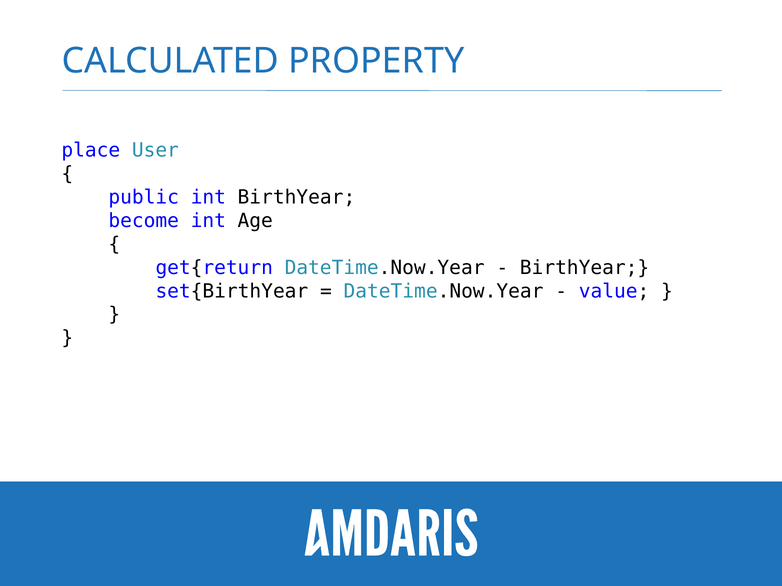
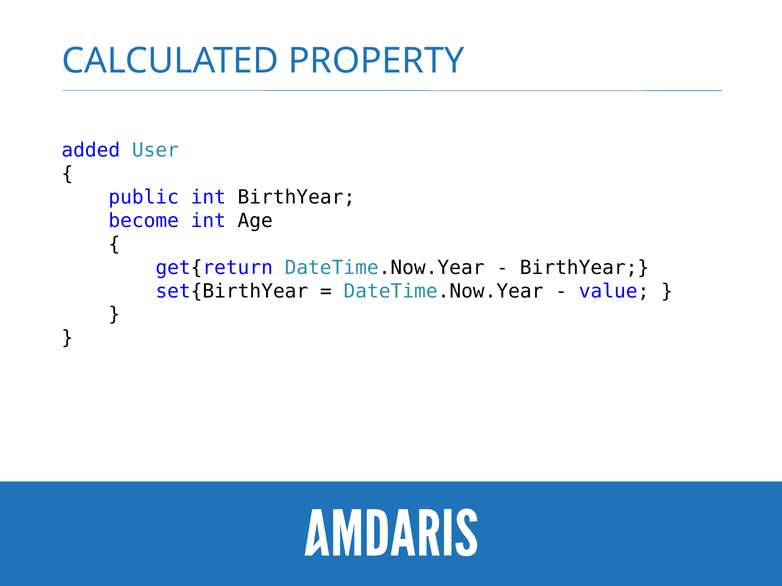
place: place -> added
